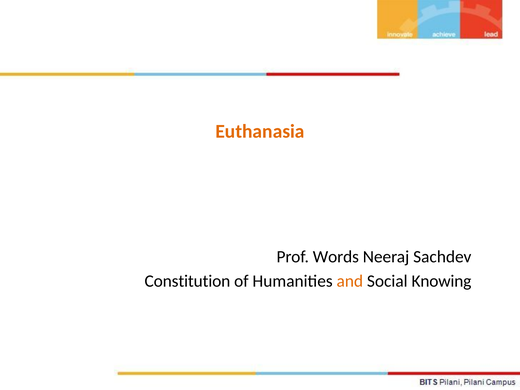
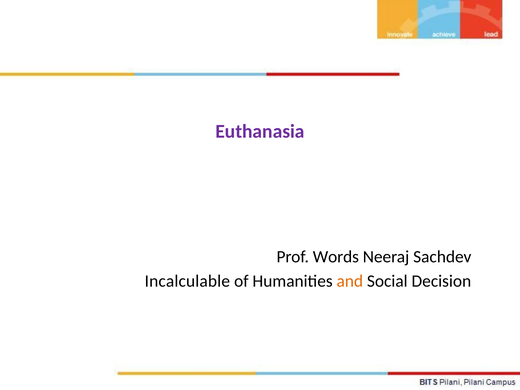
Euthanasia colour: orange -> purple
Constitution: Constitution -> Incalculable
Knowing: Knowing -> Decision
